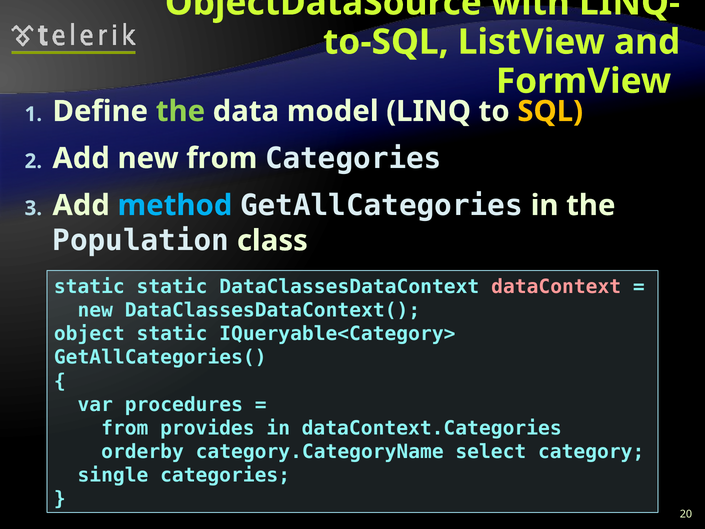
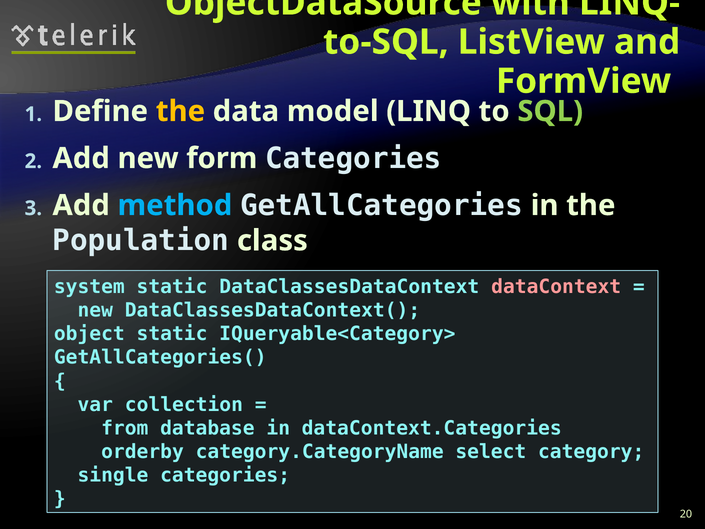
the at (180, 111) colour: light green -> yellow
SQL colour: yellow -> light green
new from: from -> form
static at (89, 287): static -> system
procedures: procedures -> collection
provides: provides -> database
